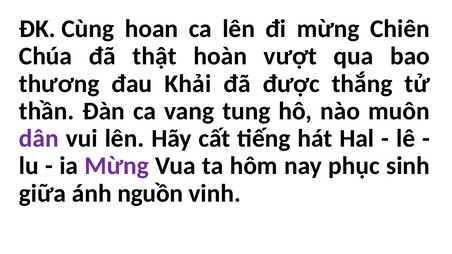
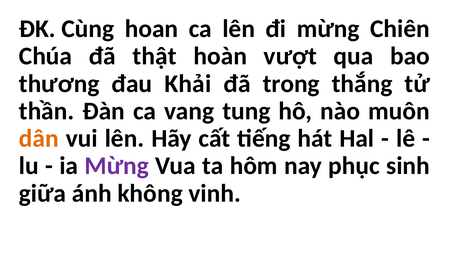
được: được -> trong
dân colour: purple -> orange
nguồn: nguồn -> không
